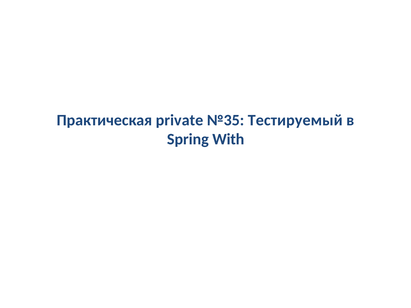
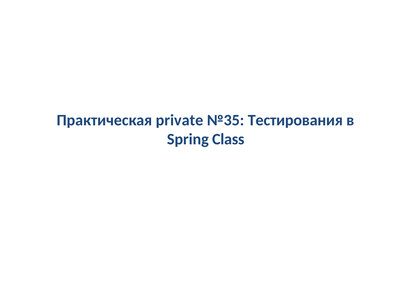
Тестируемый: Тестируемый -> Тестирования
With: With -> Class
